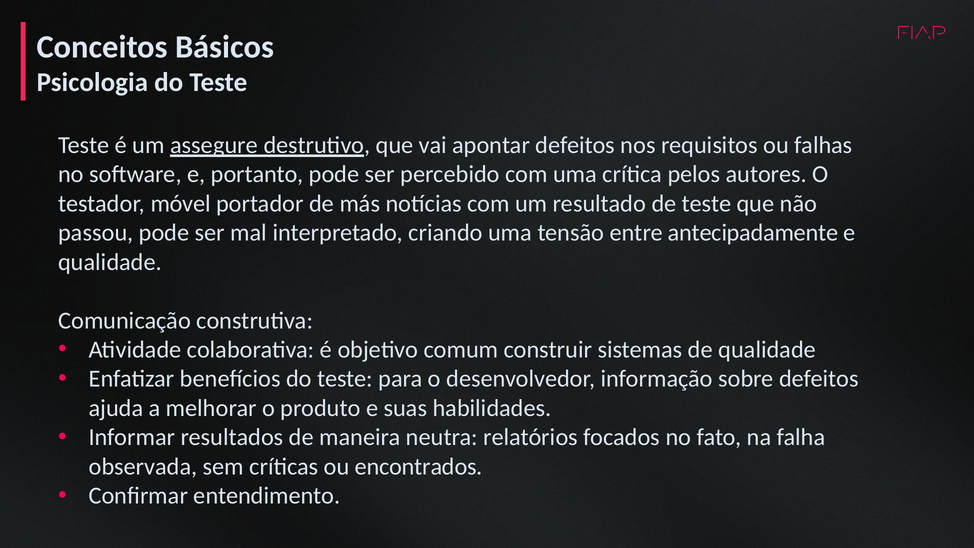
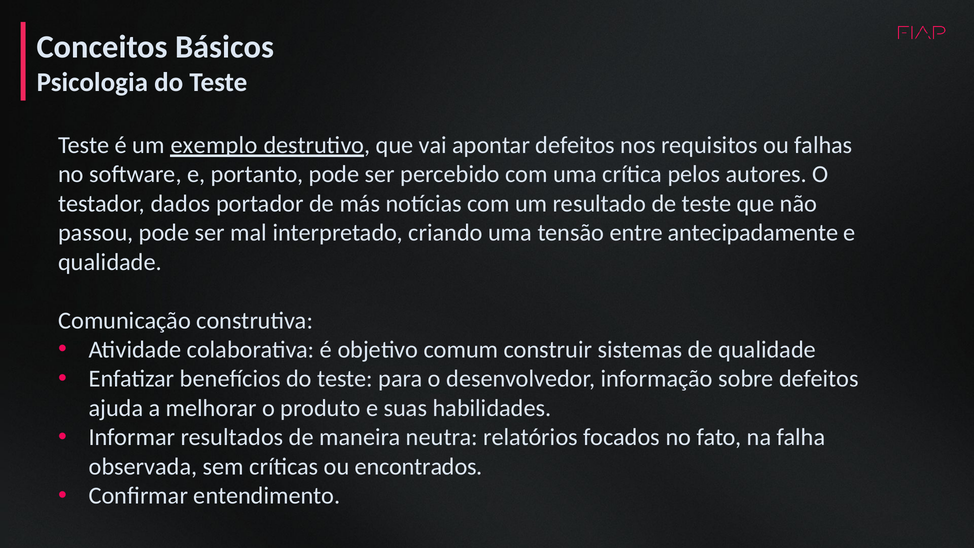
assegure: assegure -> exemplo
móvel: móvel -> dados
